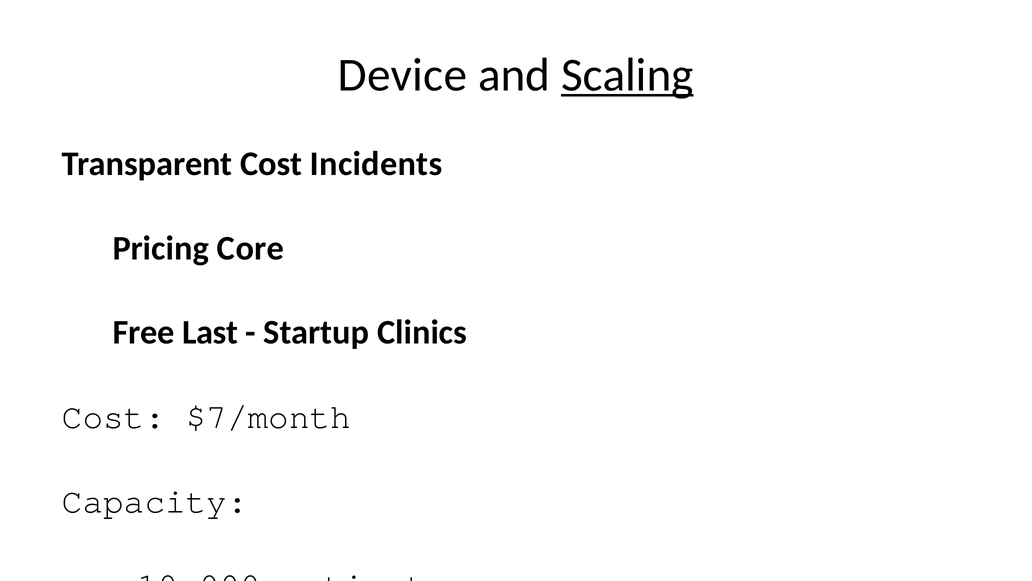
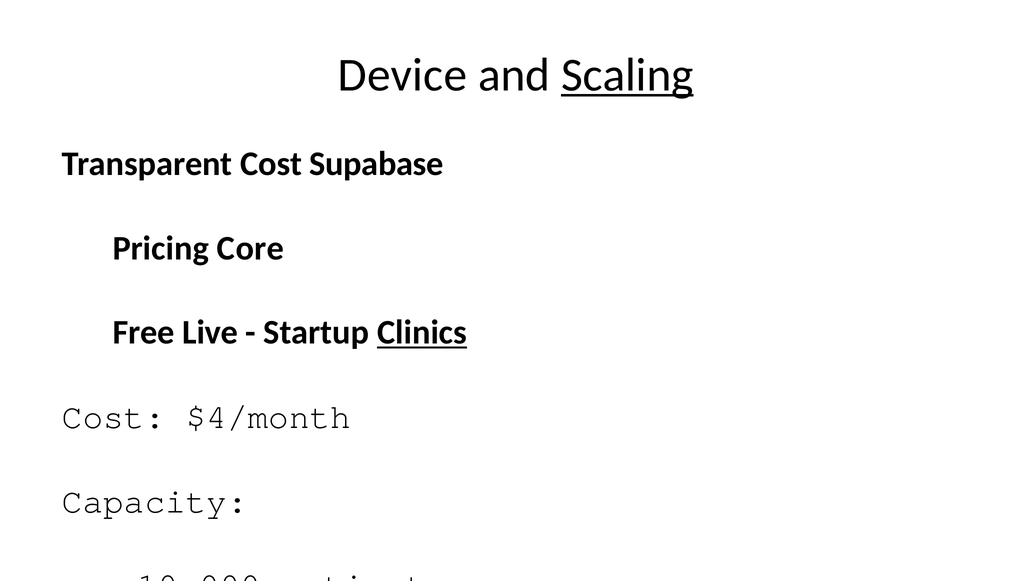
Incidents: Incidents -> Supabase
Last: Last -> Live
Clinics at (422, 332) underline: none -> present
$7/month: $7/month -> $4/month
